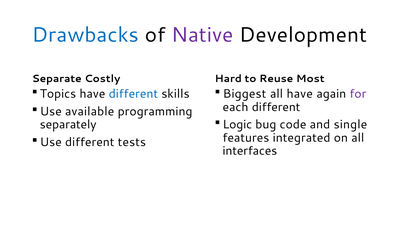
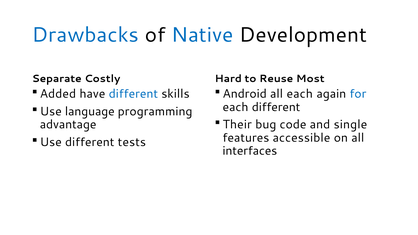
Native colour: purple -> blue
Topics: Topics -> Added
Biggest: Biggest -> Android
all have: have -> each
for colour: purple -> blue
available: available -> language
Logic: Logic -> Their
separately: separately -> advantage
integrated: integrated -> accessible
